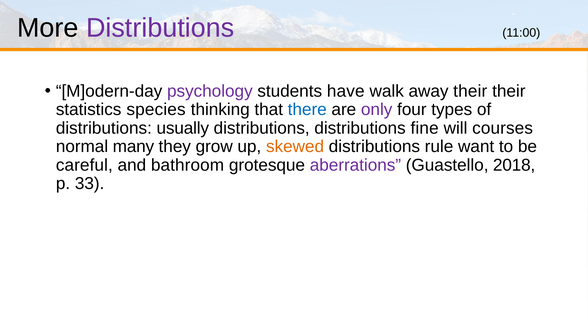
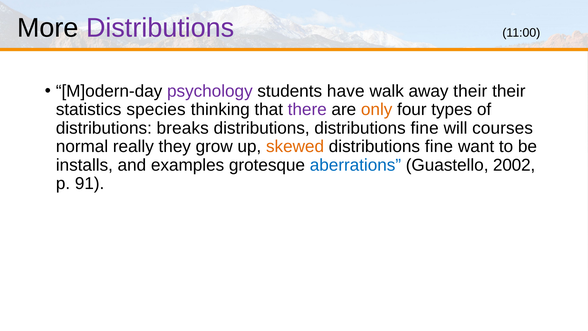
there colour: blue -> purple
only colour: purple -> orange
usually: usually -> breaks
many: many -> really
rule at (439, 146): rule -> fine
careful: careful -> installs
bathroom: bathroom -> examples
aberrations colour: purple -> blue
2018: 2018 -> 2002
33: 33 -> 91
